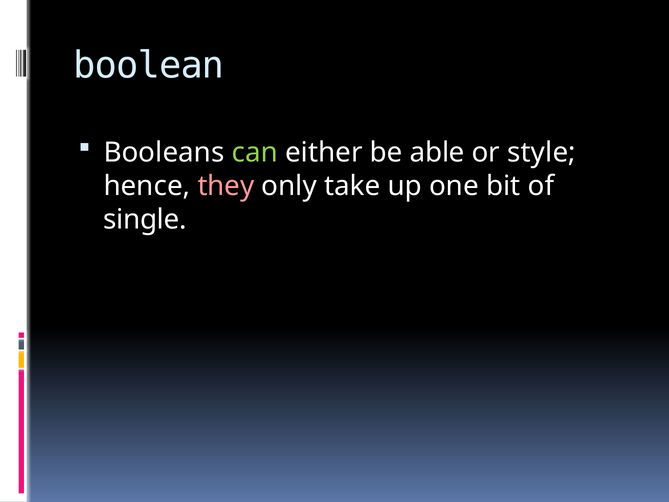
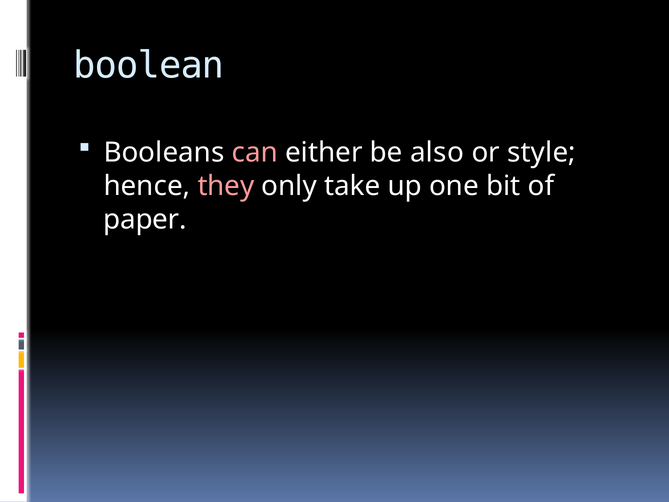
can colour: light green -> pink
able: able -> also
single: single -> paper
